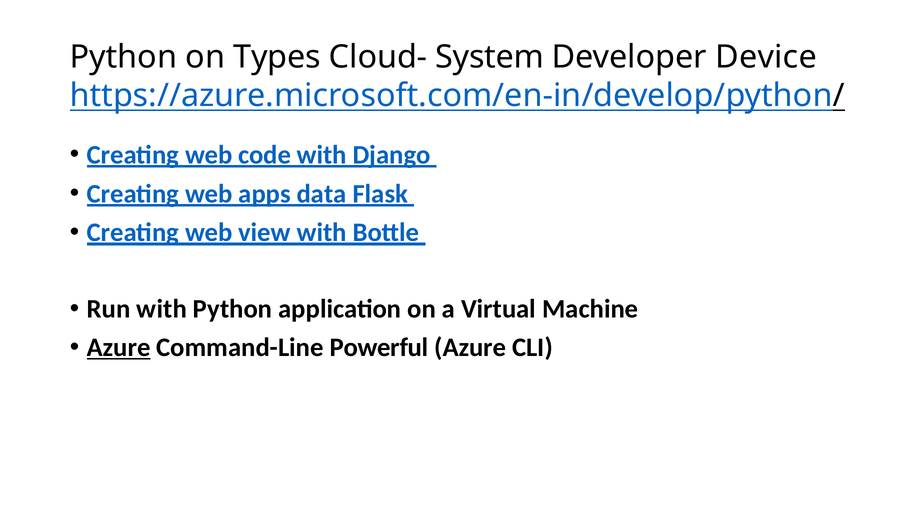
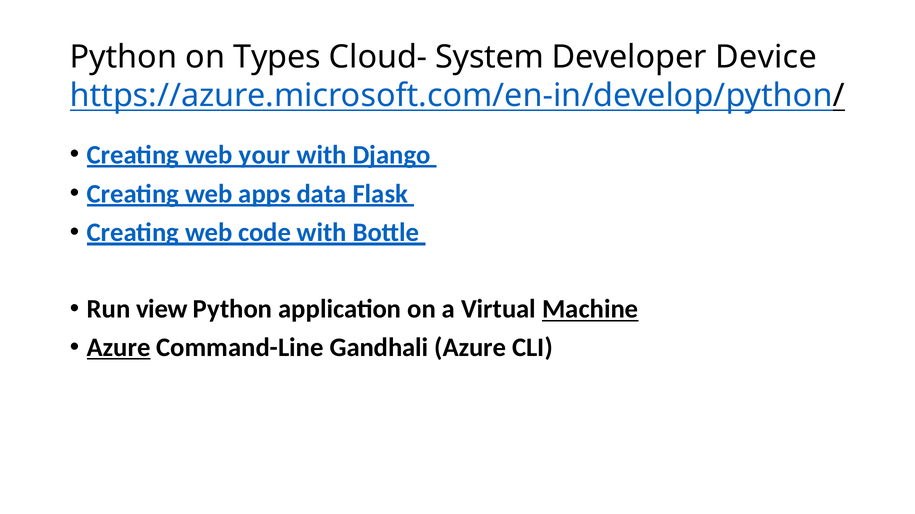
code: code -> your
view: view -> code
Run with: with -> view
Machine underline: none -> present
Powerful: Powerful -> Gandhali
